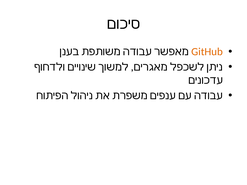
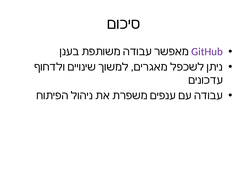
GitHub colour: orange -> purple
